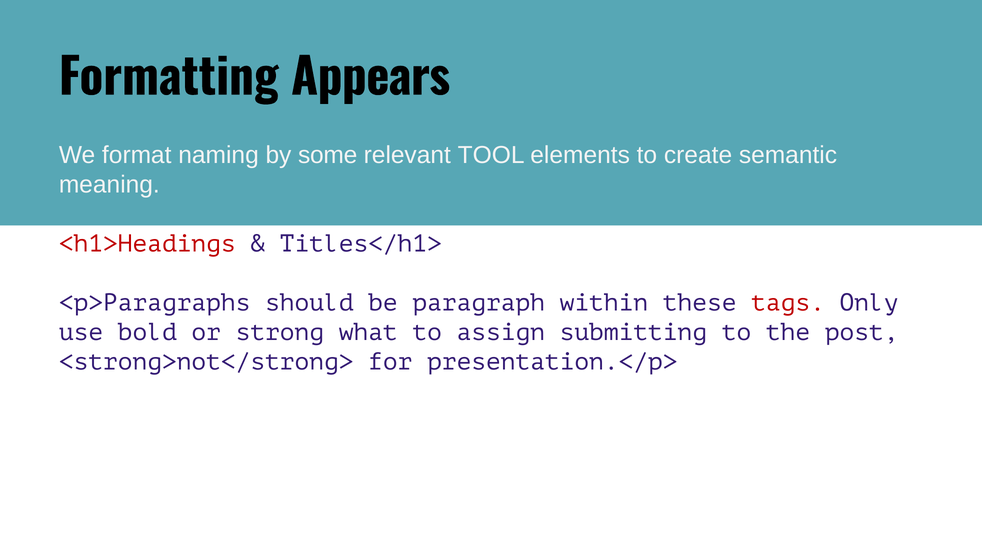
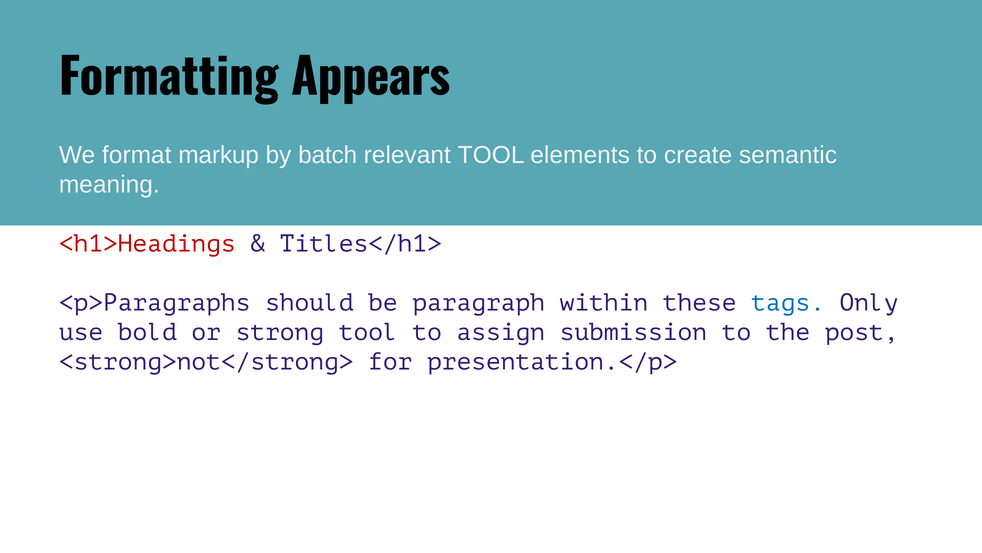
naming: naming -> markup
some: some -> batch
tags colour: red -> blue
strong what: what -> tool
submitting: submitting -> submission
